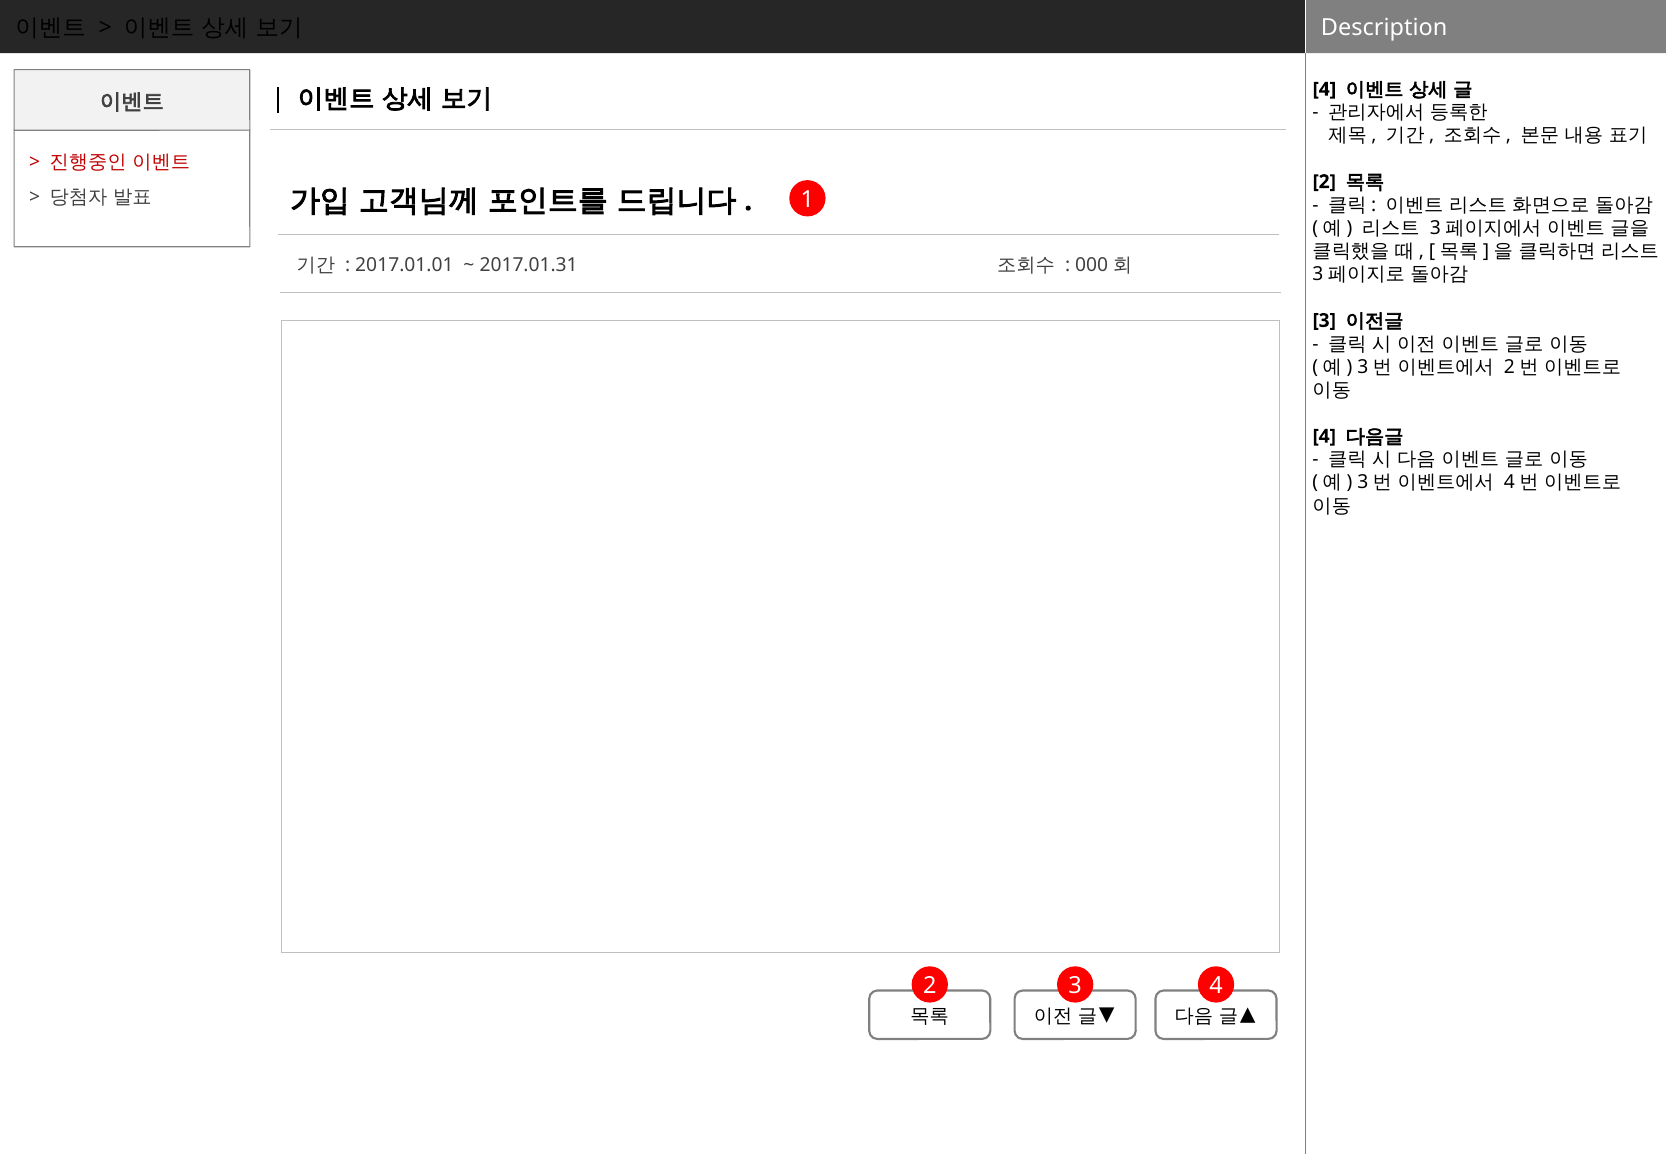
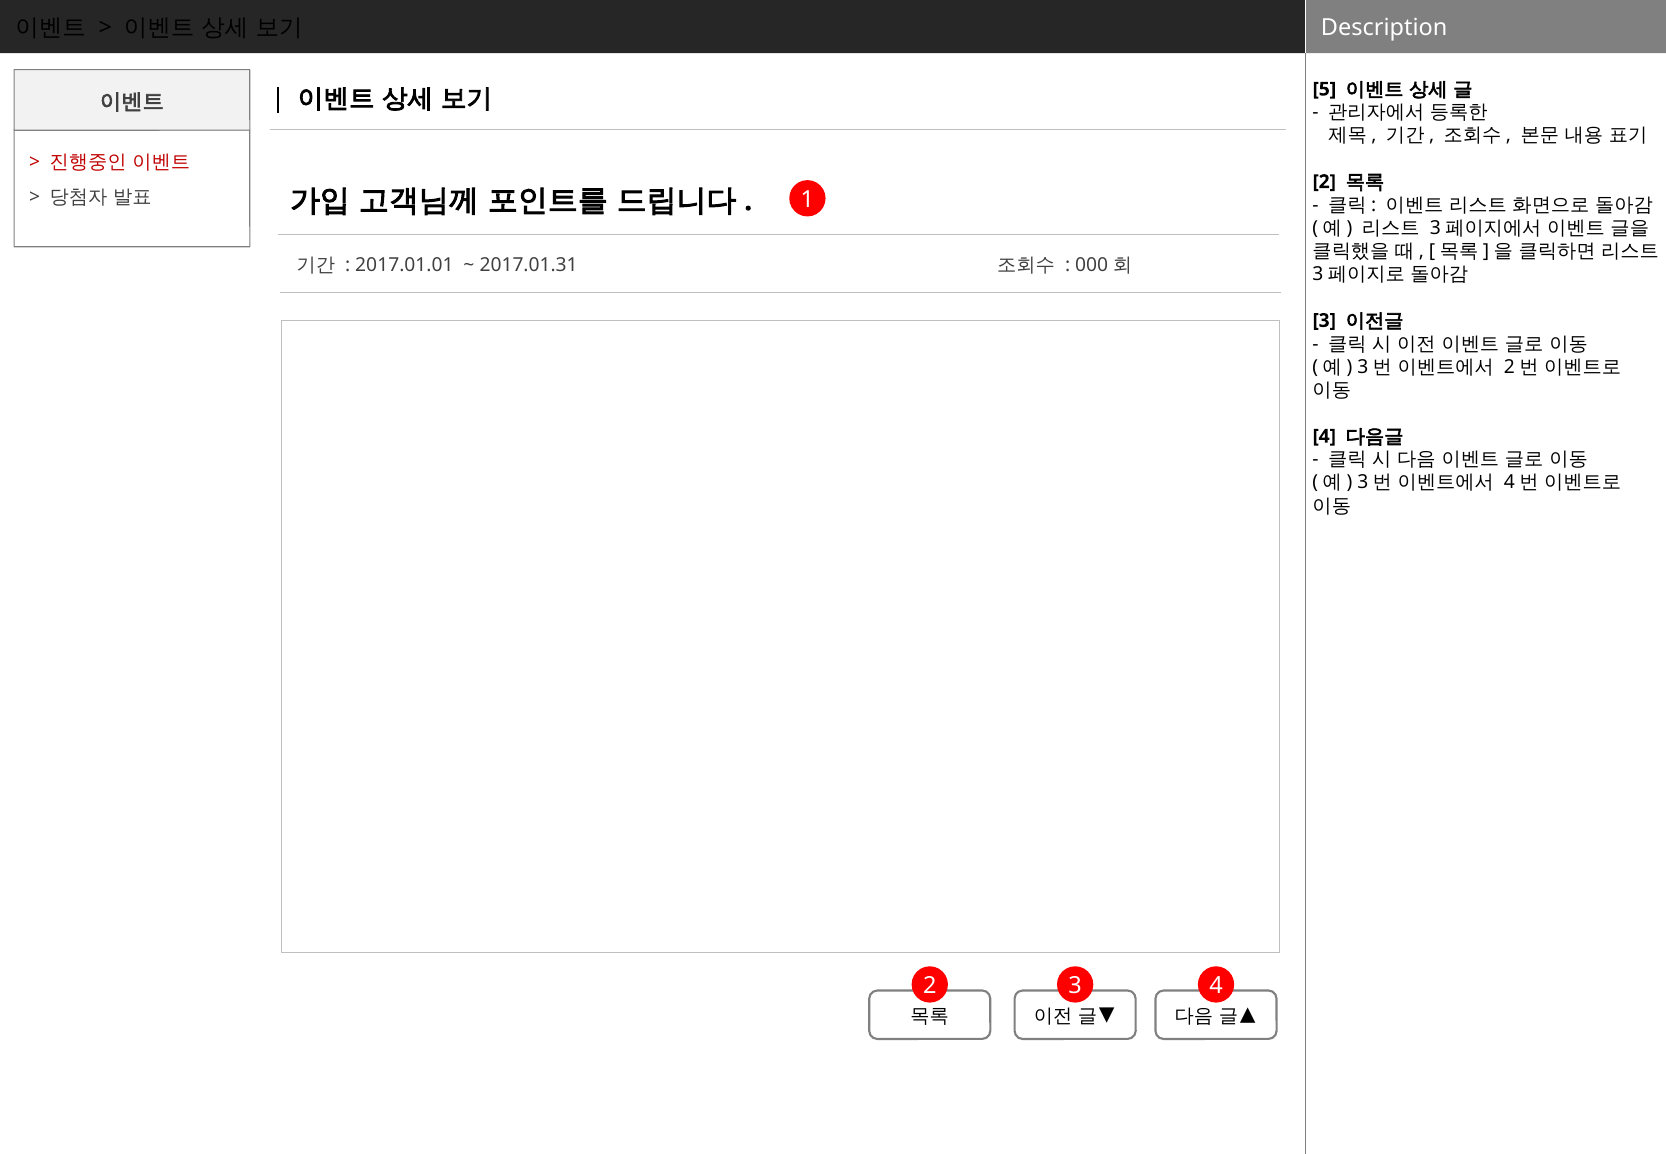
4 at (1324, 89): 4 -> 5
